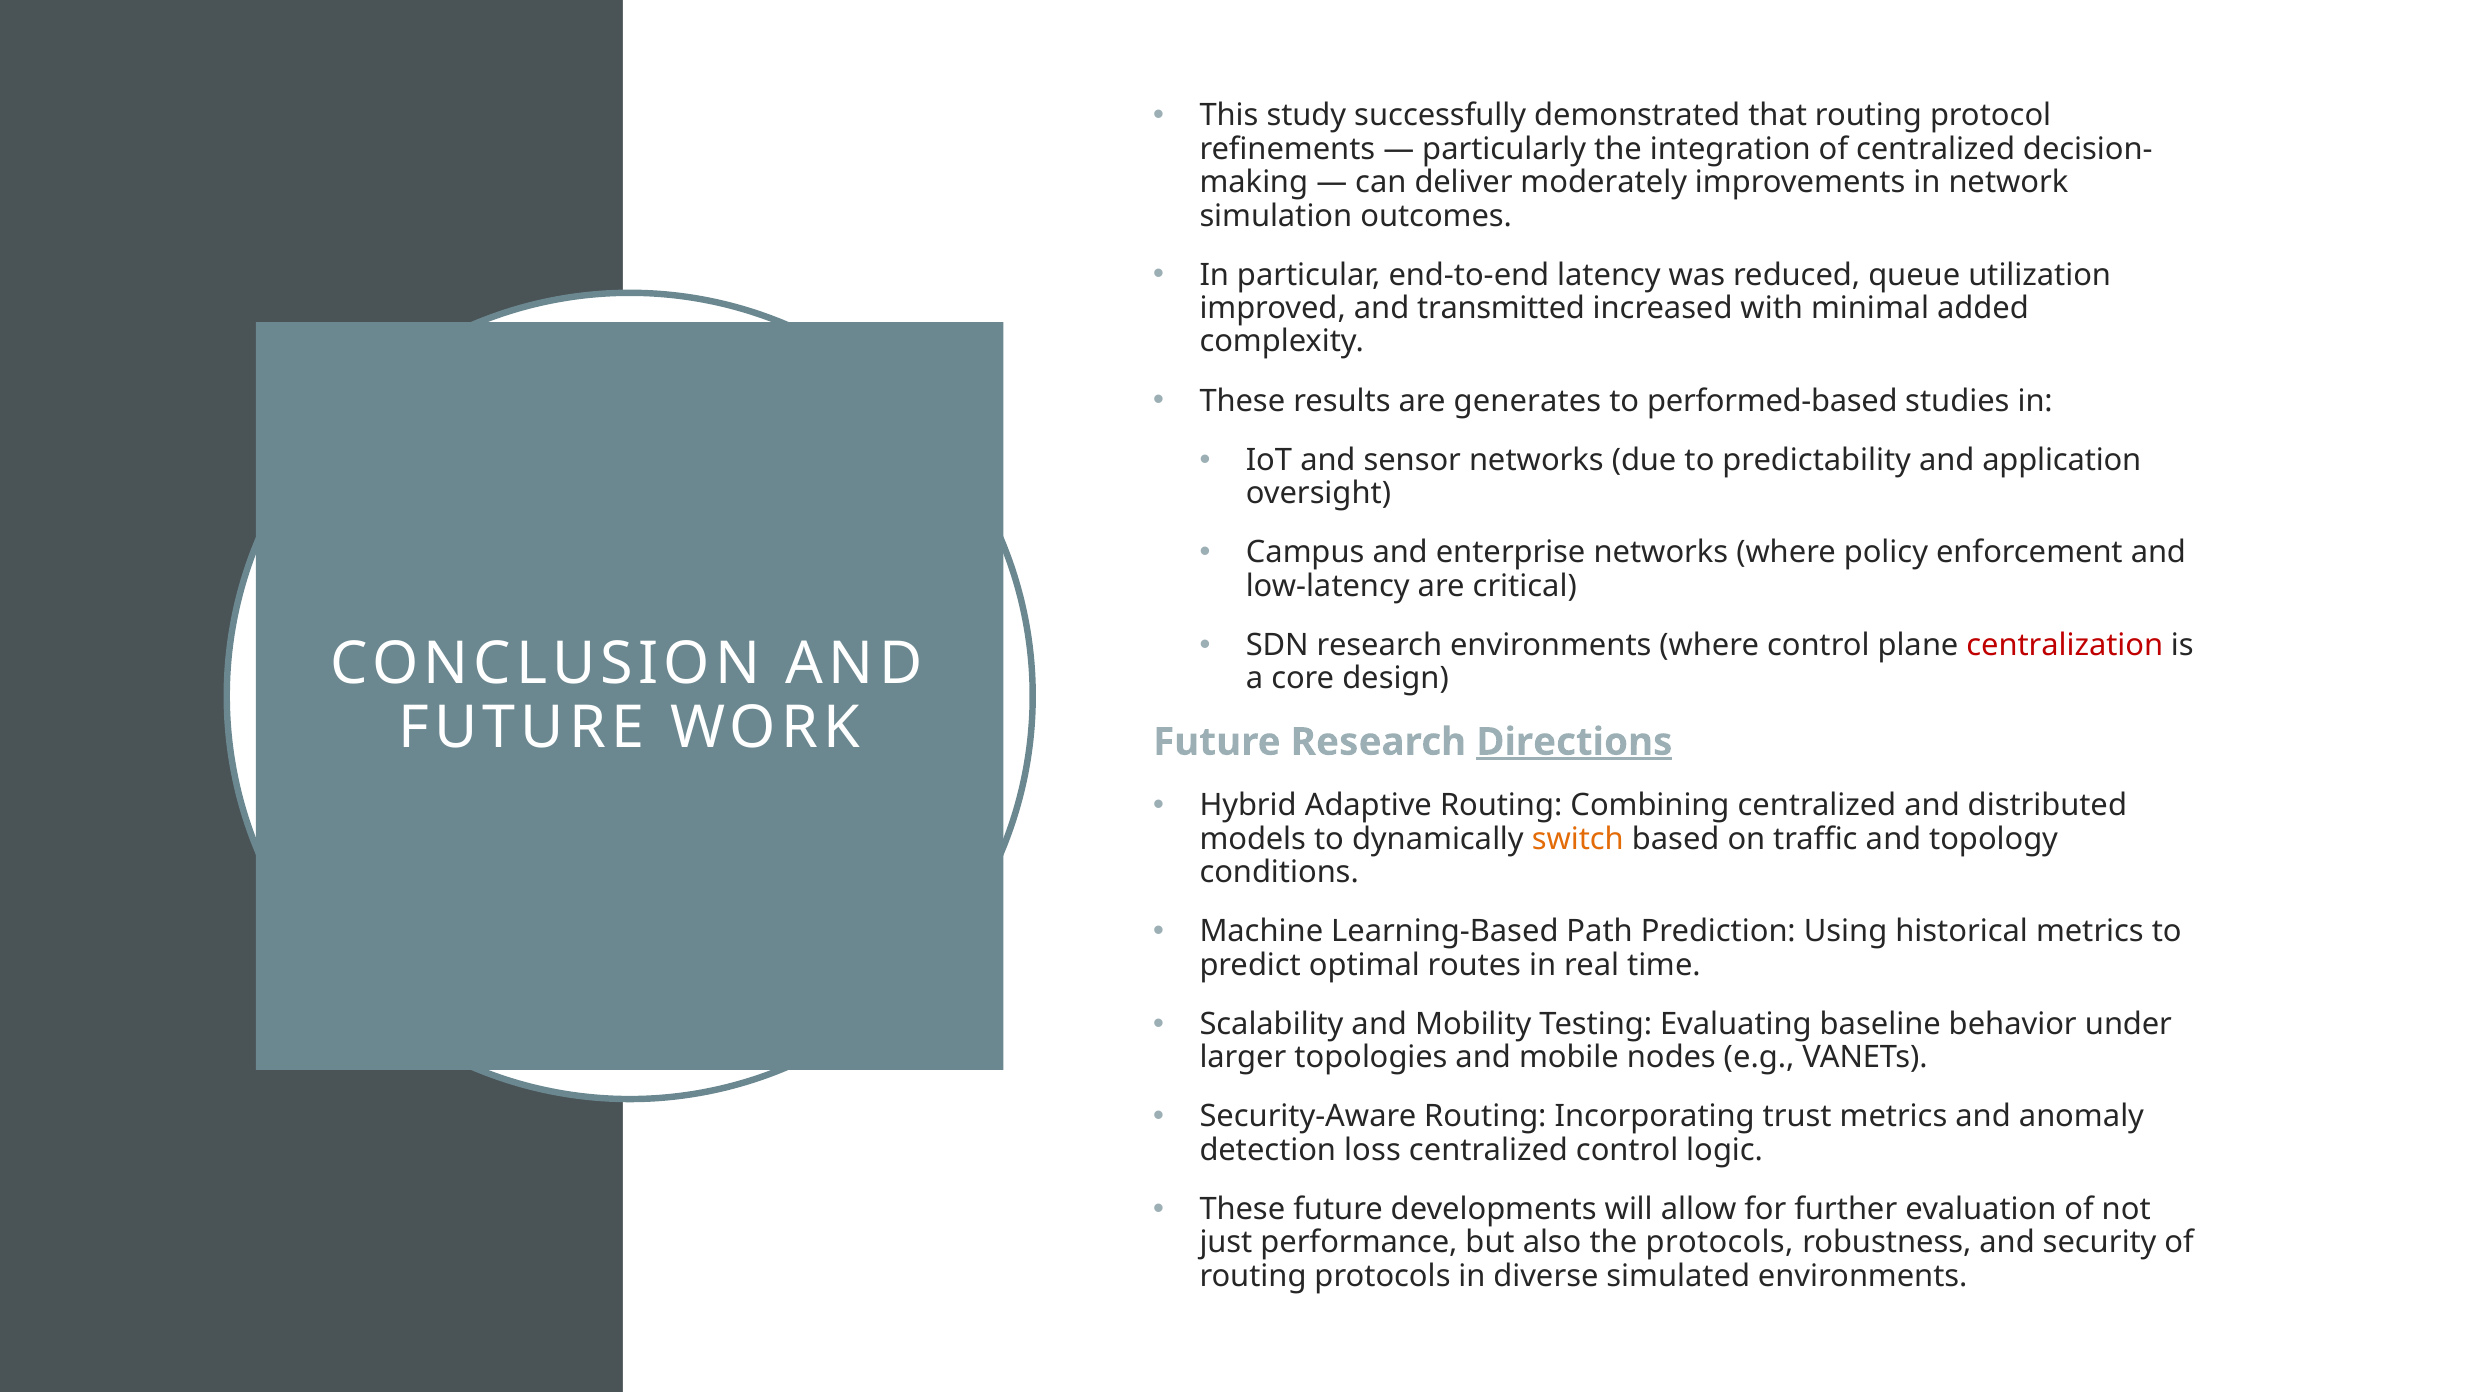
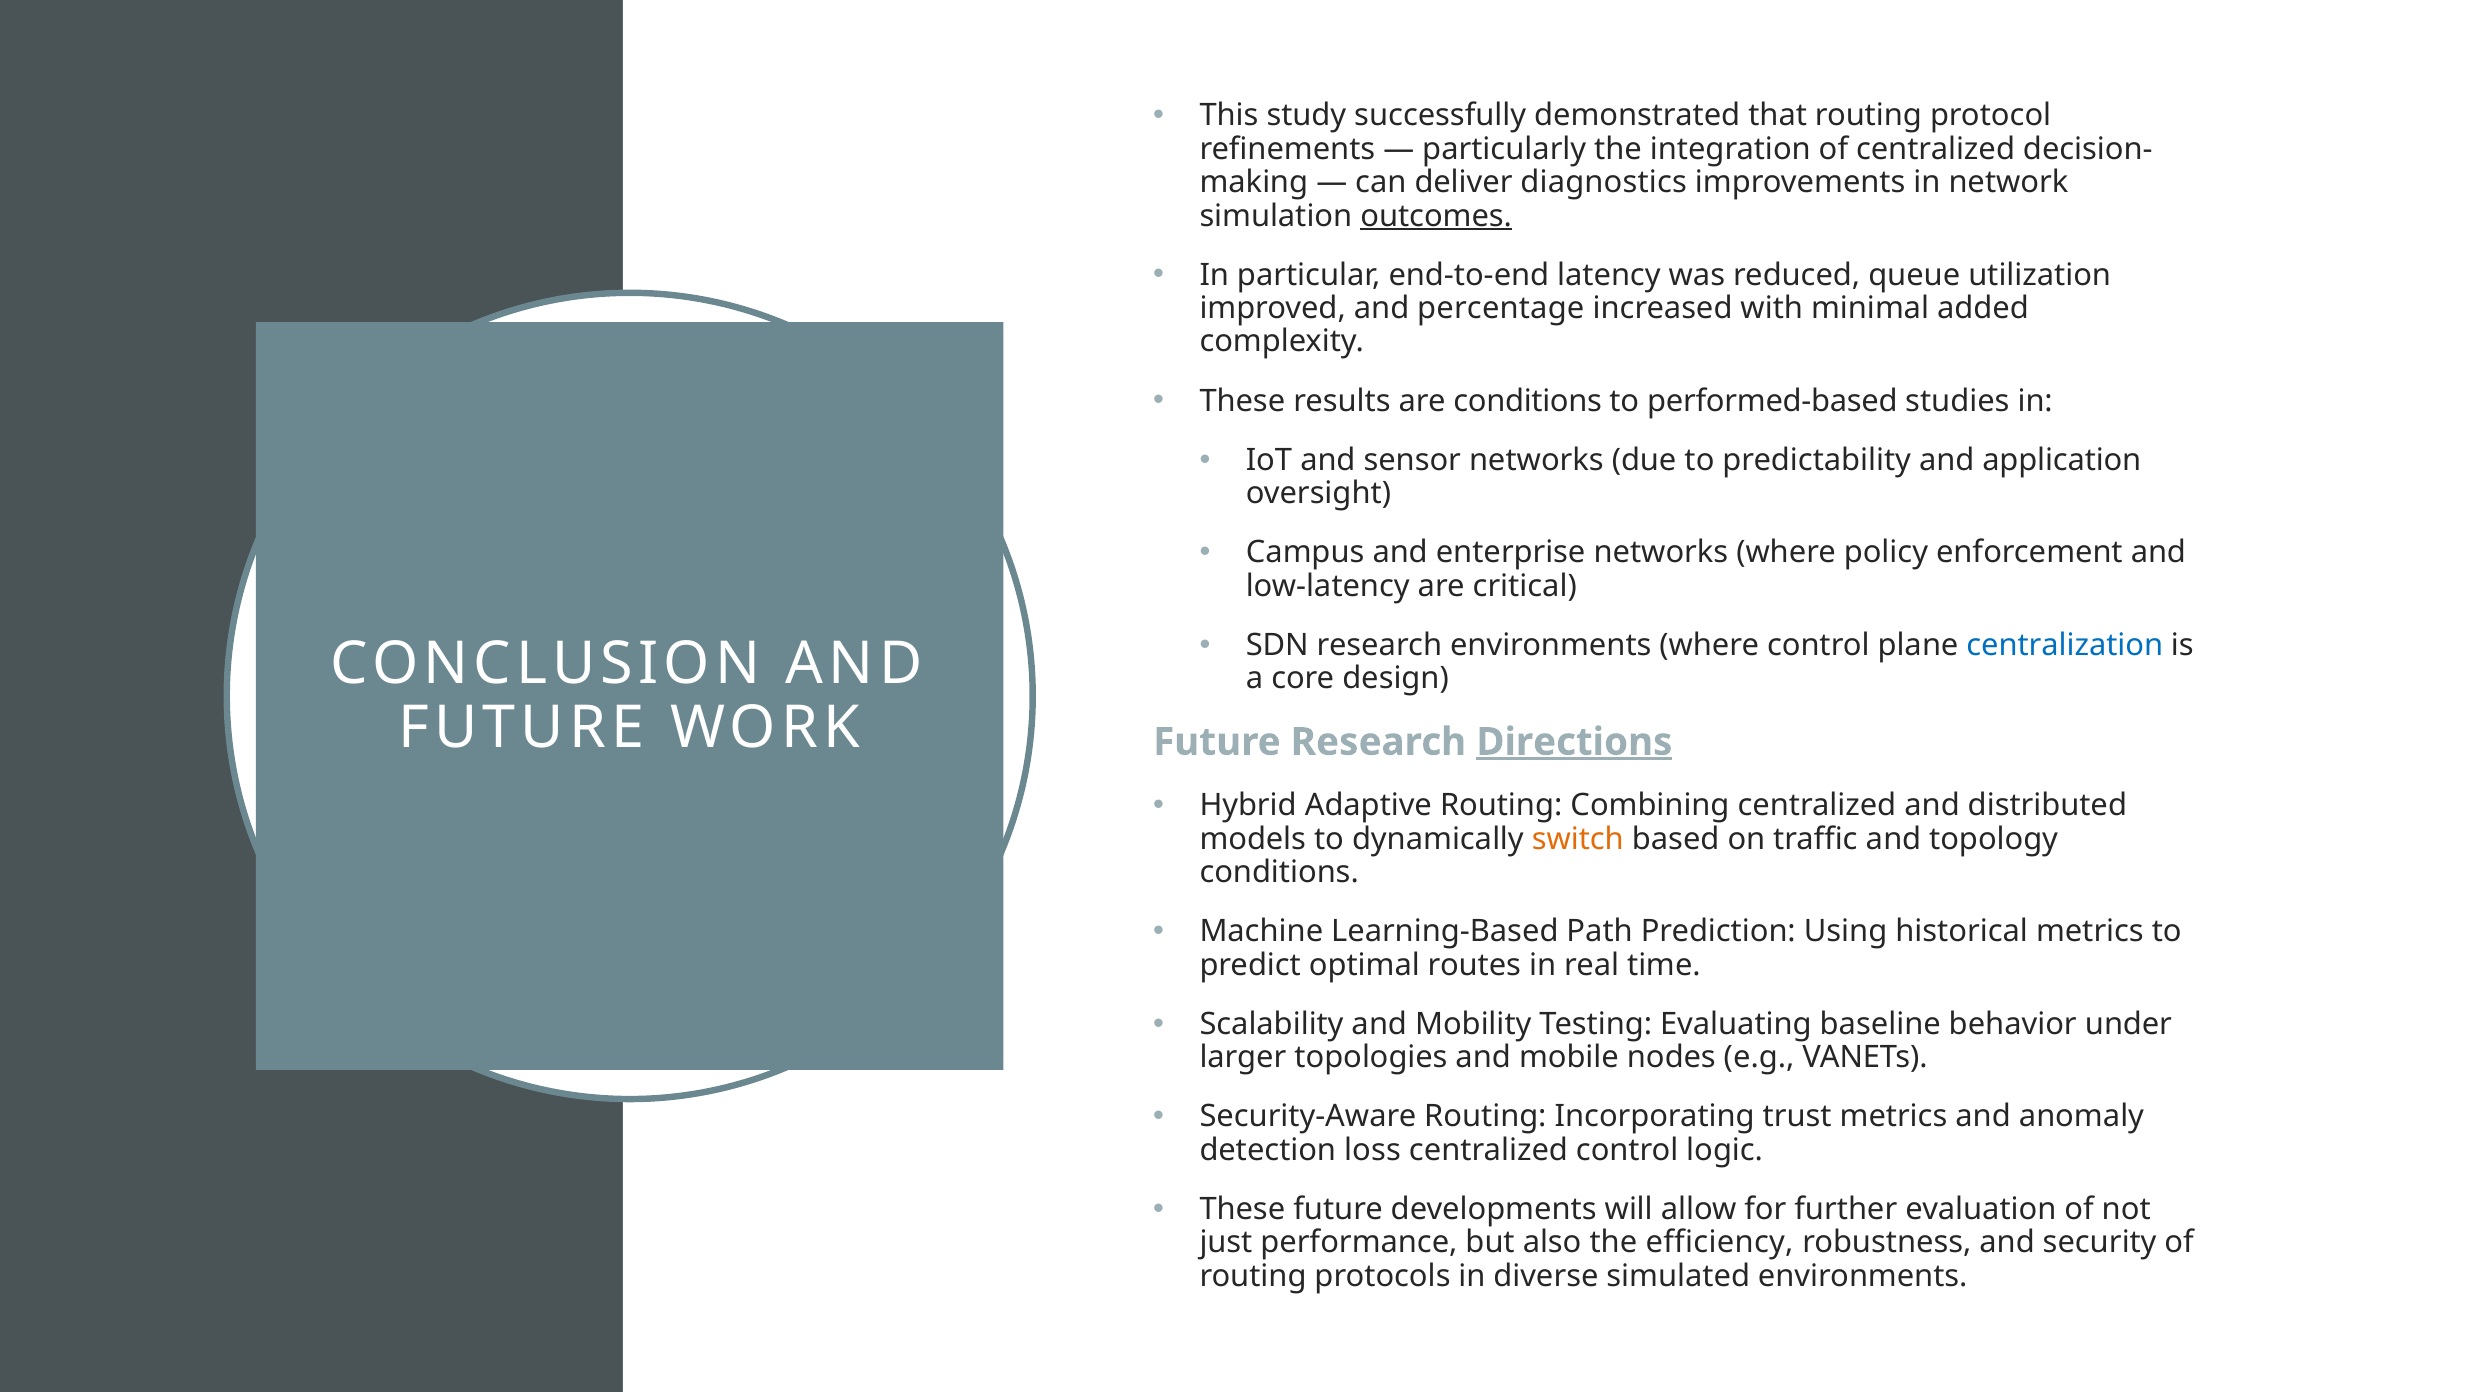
moderately: moderately -> diagnostics
outcomes underline: none -> present
transmitted: transmitted -> percentage
are generates: generates -> conditions
centralization colour: red -> blue
the protocols: protocols -> efficiency
